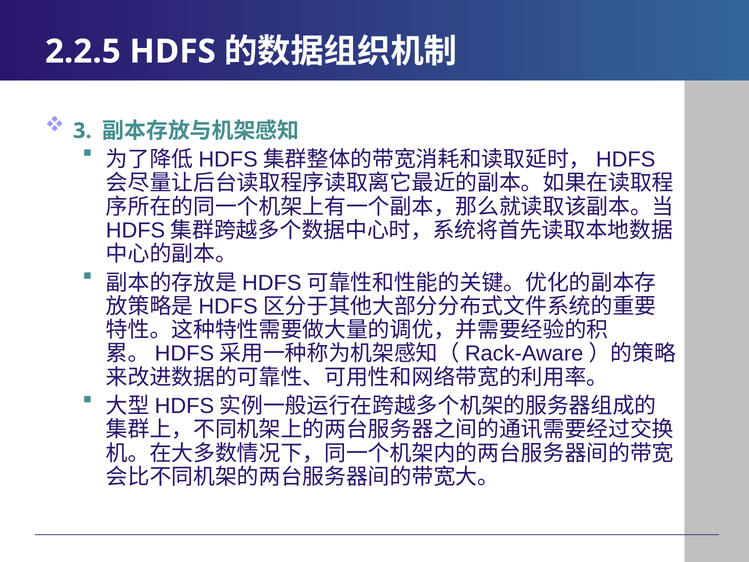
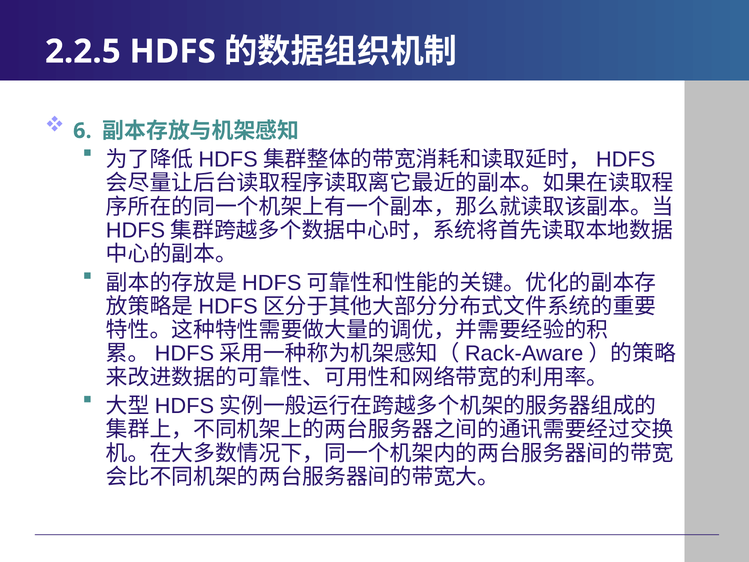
3: 3 -> 6
